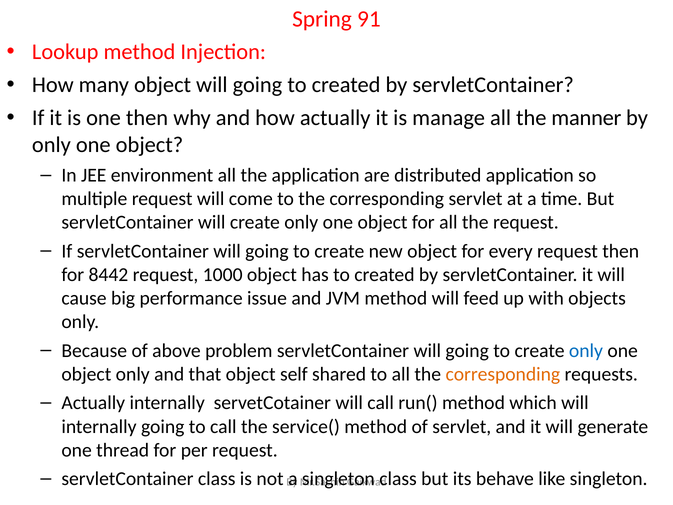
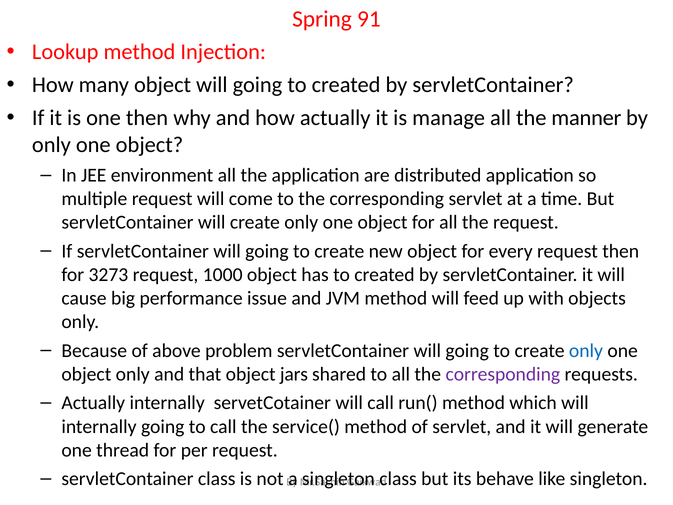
8442: 8442 -> 3273
self: self -> jars
corresponding at (503, 374) colour: orange -> purple
